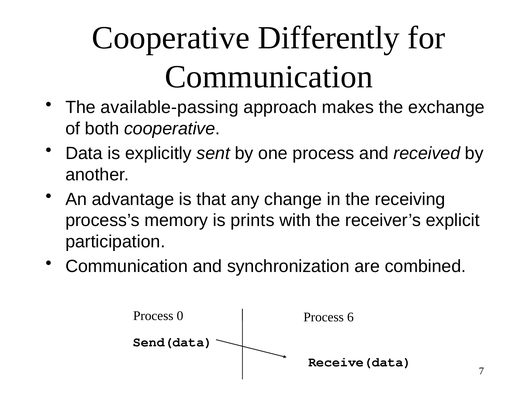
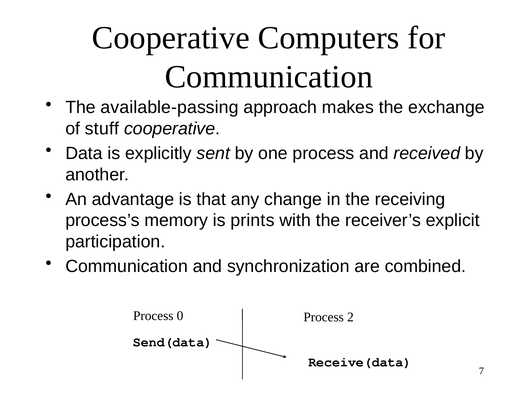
Differently: Differently -> Computers
both: both -> stuff
6: 6 -> 2
